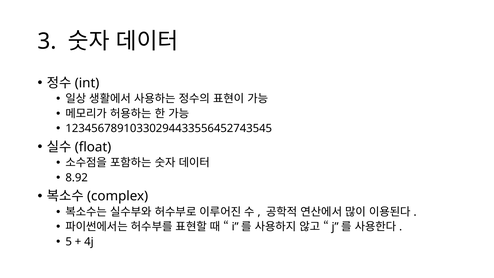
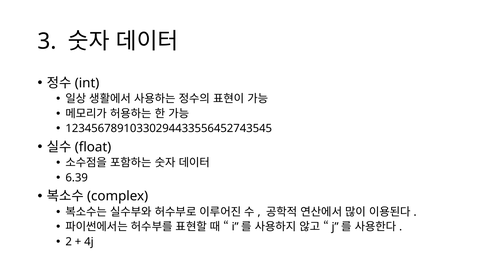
8.92: 8.92 -> 6.39
5: 5 -> 2
